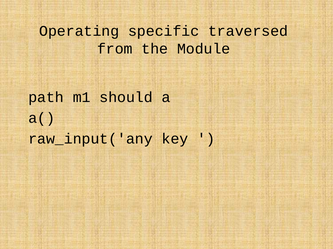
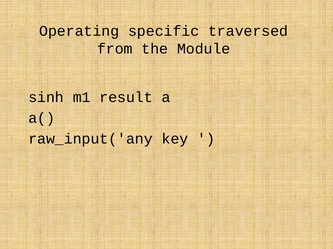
path: path -> sinh
should: should -> result
